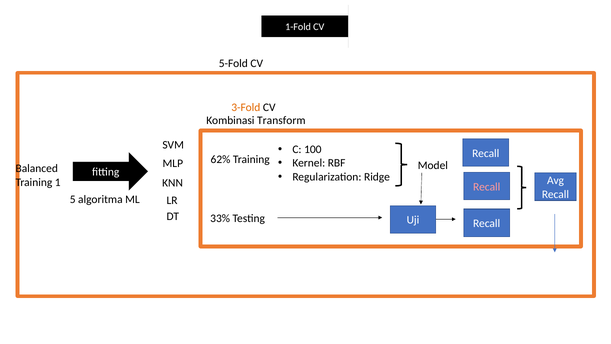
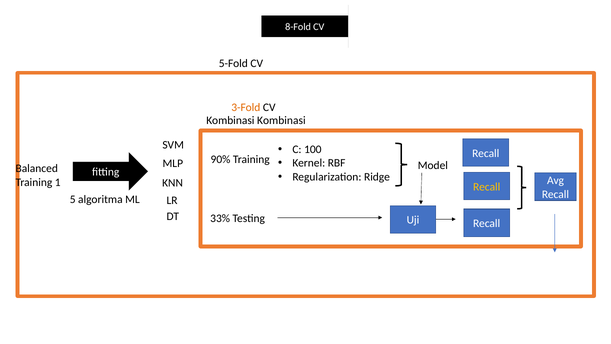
1-Fold: 1-Fold -> 8-Fold
Kombinasi Transform: Transform -> Kombinasi
62%: 62% -> 90%
Recall at (487, 187) colour: pink -> yellow
